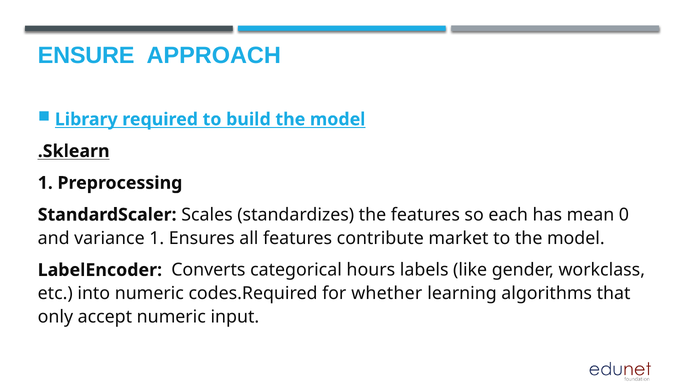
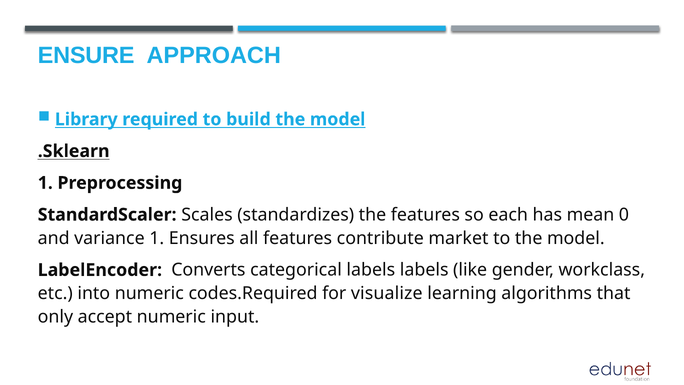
categorical hours: hours -> labels
whether: whether -> visualize
